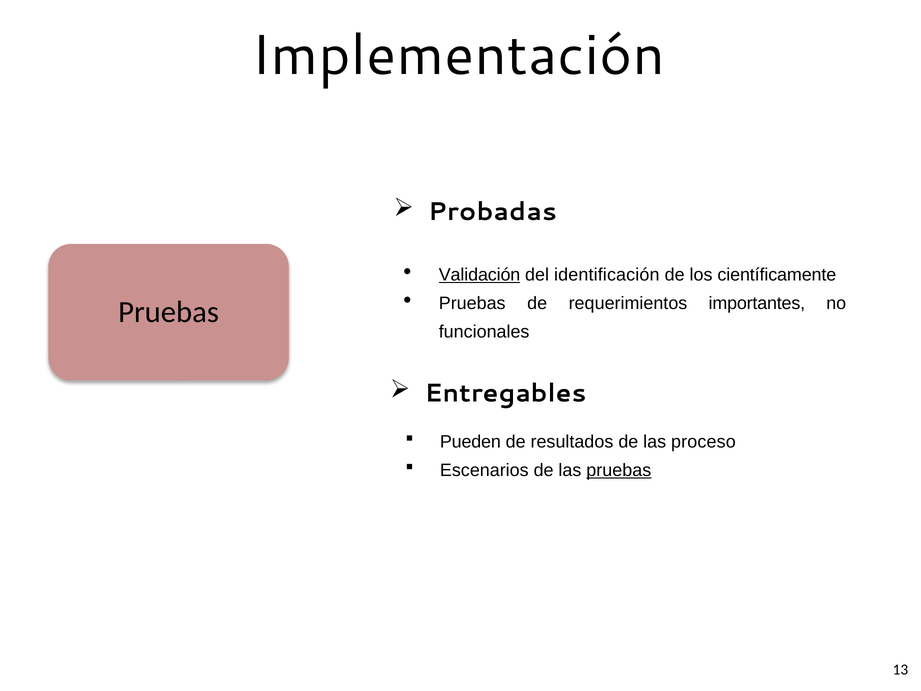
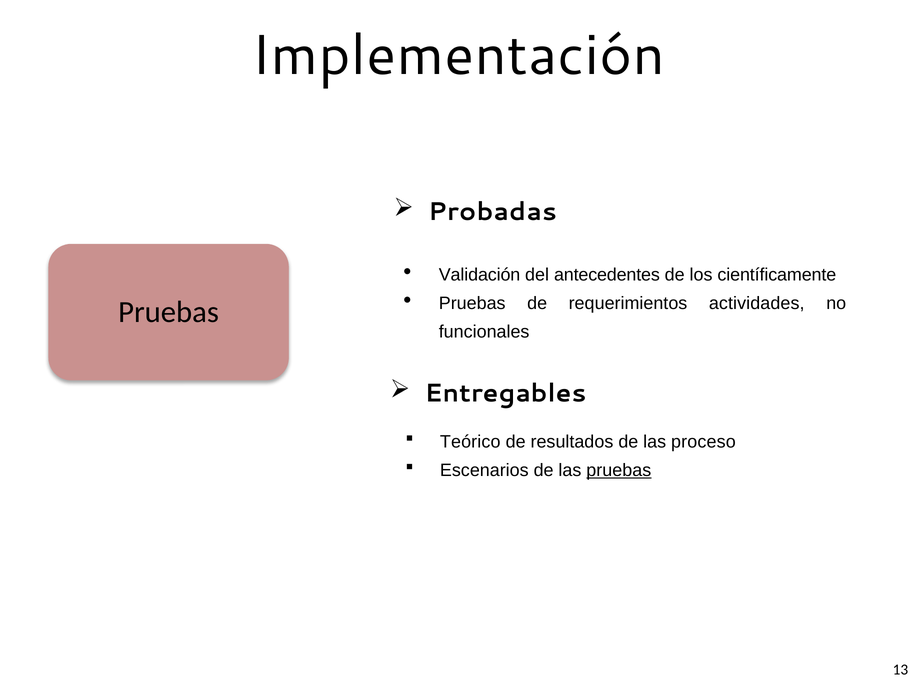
Validación underline: present -> none
identificación: identificación -> antecedentes
importantes: importantes -> actividades
Pueden: Pueden -> Teórico
